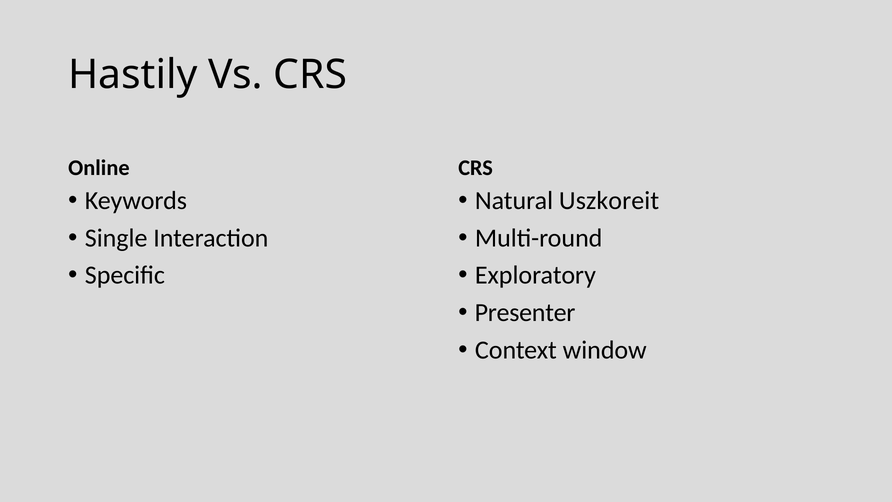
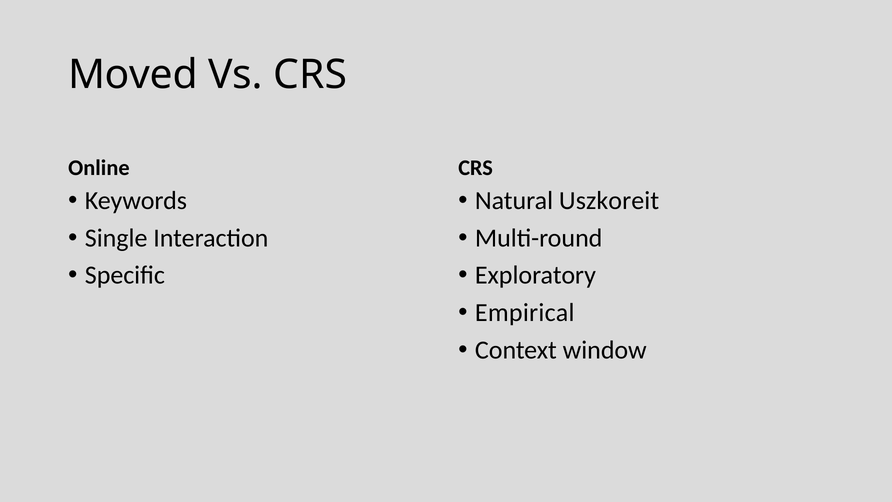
Hastily: Hastily -> Moved
Presenter: Presenter -> Empirical
